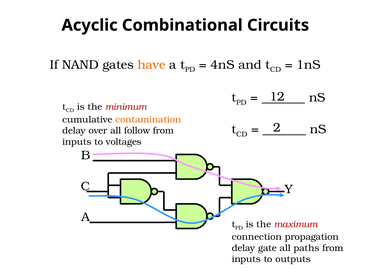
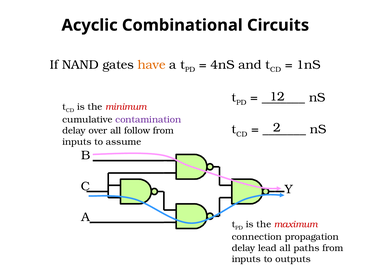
contamination colour: orange -> purple
voltages: voltages -> assume
gate: gate -> lead
